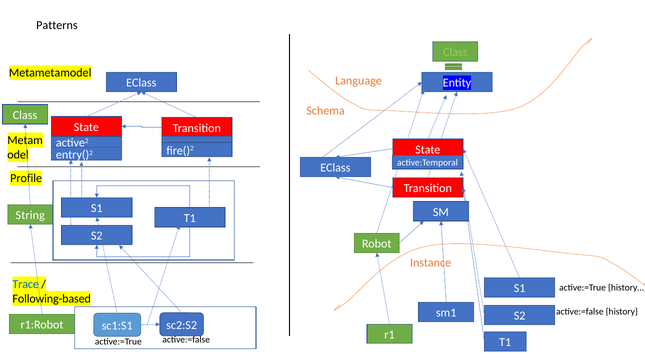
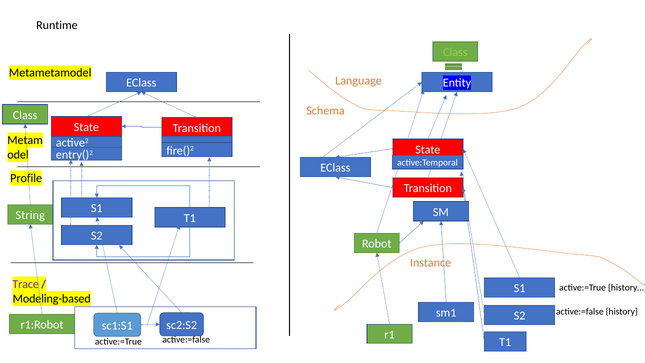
Patterns: Patterns -> Runtime
Trace colour: blue -> purple
Following-based: Following-based -> Modeling-based
